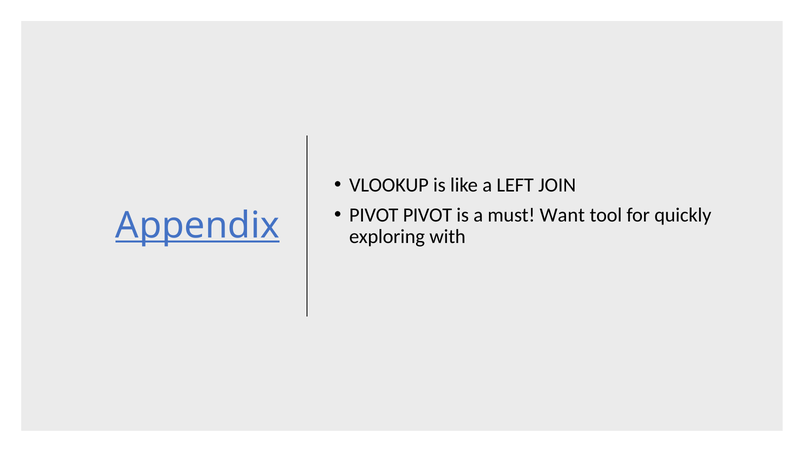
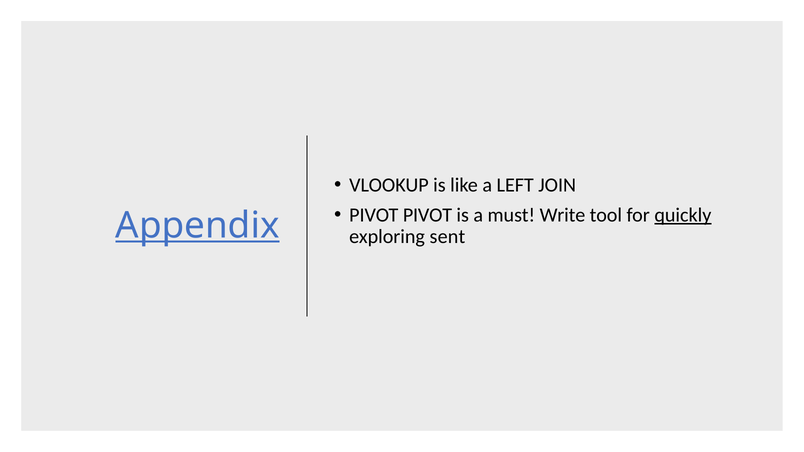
Want: Want -> Write
quickly underline: none -> present
with: with -> sent
